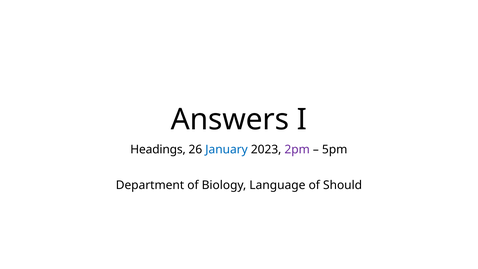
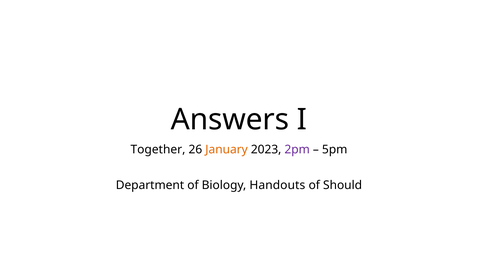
Headings: Headings -> Together
January colour: blue -> orange
Language: Language -> Handouts
